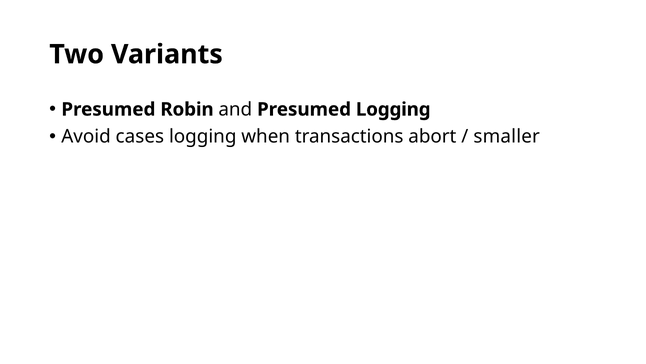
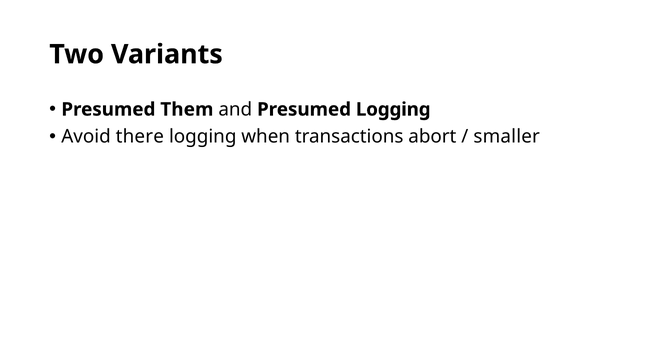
Robin: Robin -> Them
cases: cases -> there
